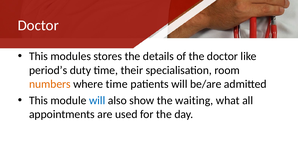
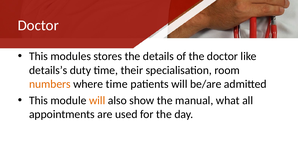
period’s: period’s -> details’s
will at (97, 100) colour: blue -> orange
waiting: waiting -> manual
